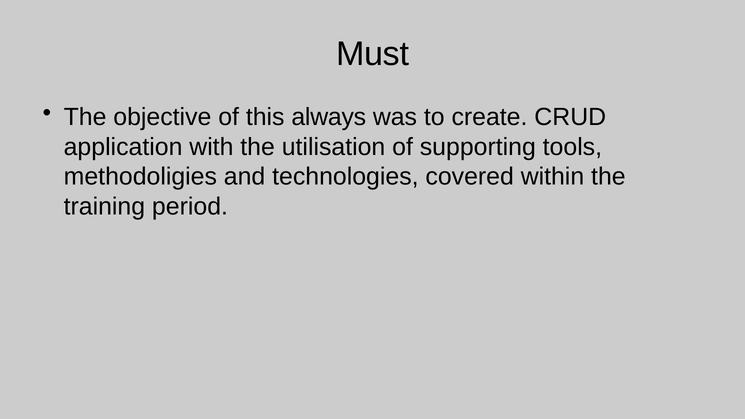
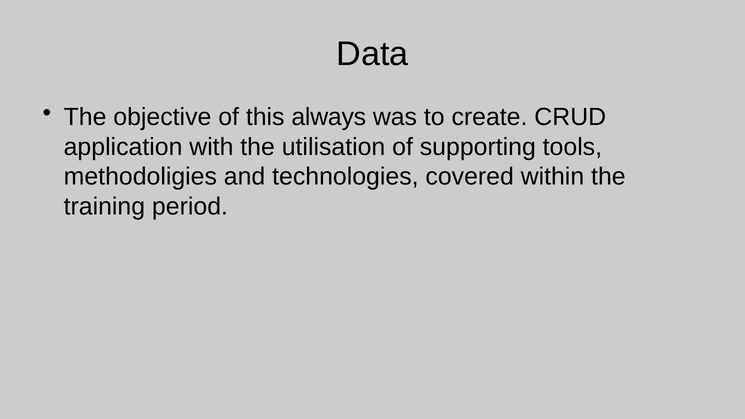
Must: Must -> Data
